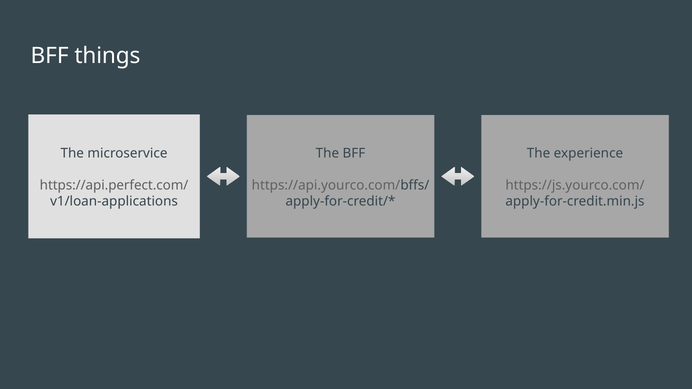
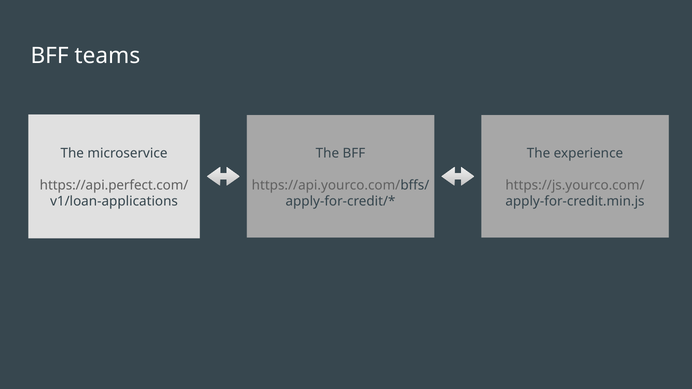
things: things -> teams
